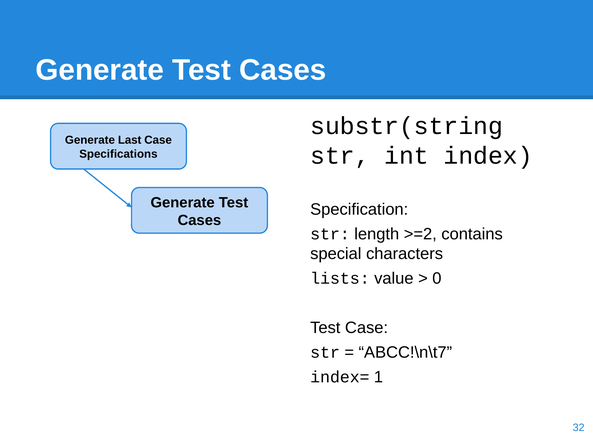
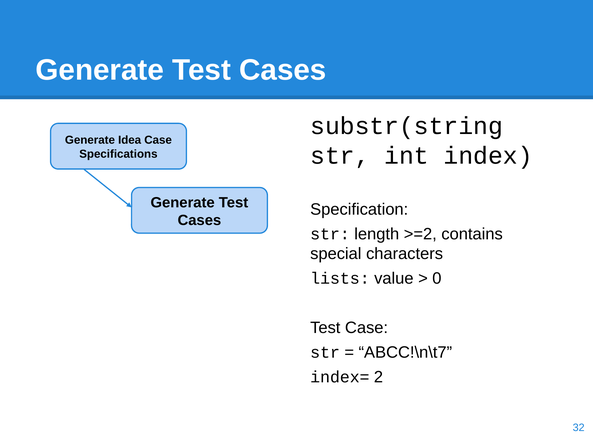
Last: Last -> Idea
1: 1 -> 2
